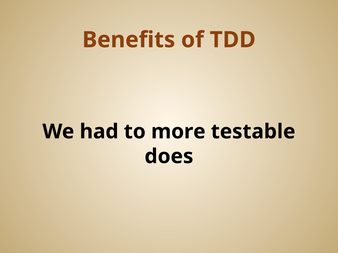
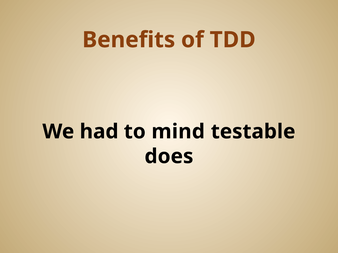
more: more -> mind
